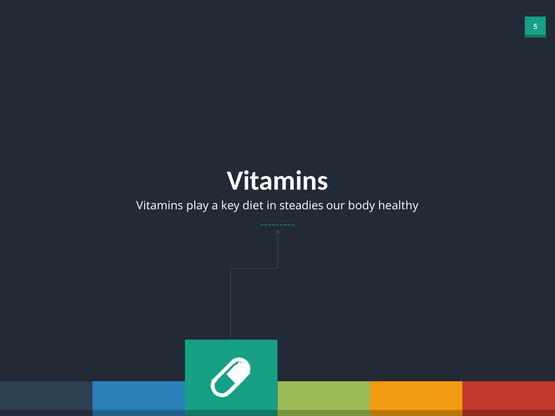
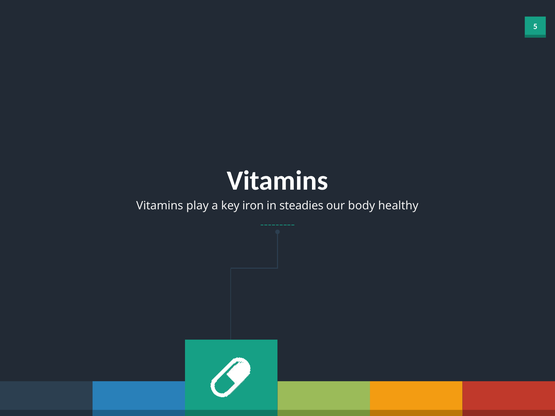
diet: diet -> iron
